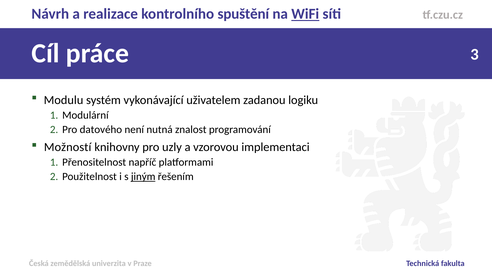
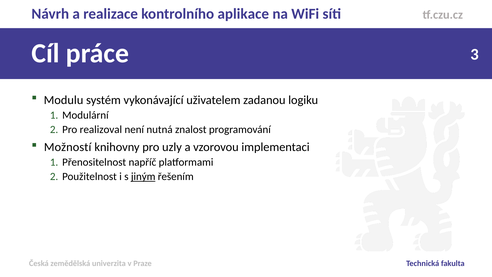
spuštění: spuštění -> aplikace
WiFi underline: present -> none
datového: datového -> realizoval
